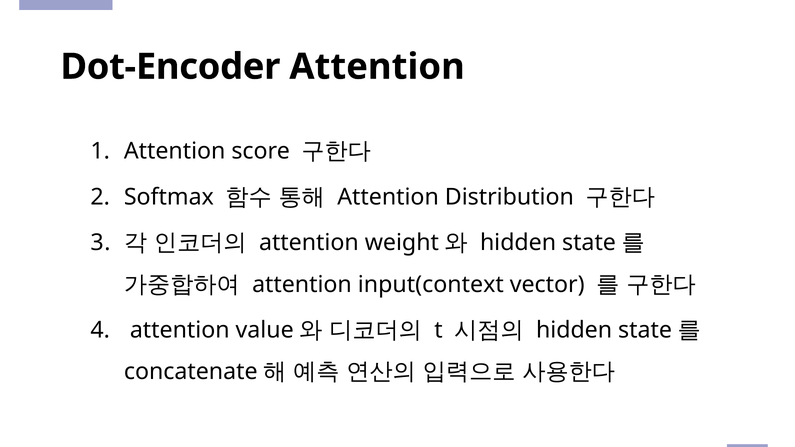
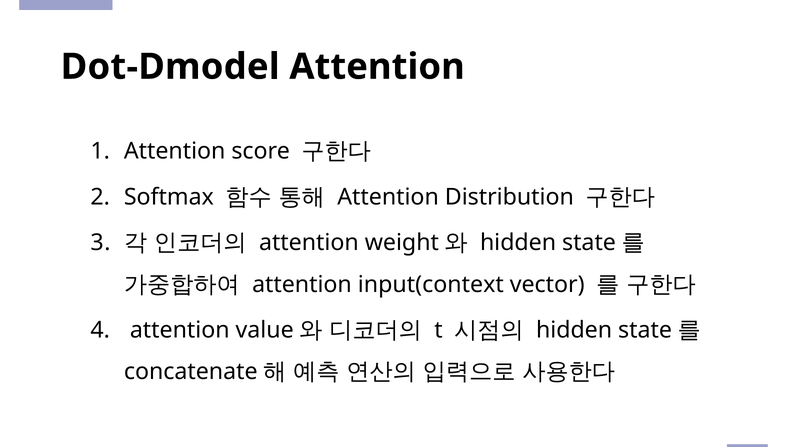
Dot-Encoder: Dot-Encoder -> Dot-Dmodel
